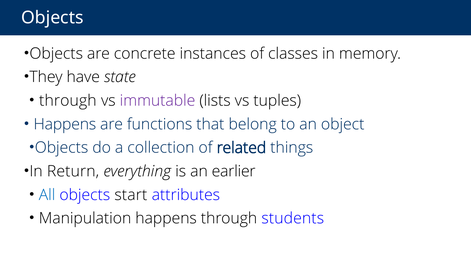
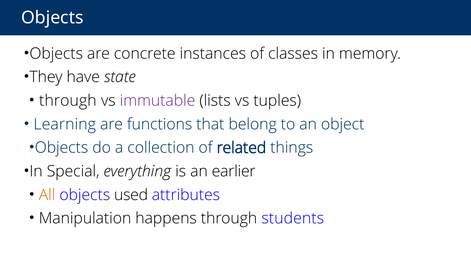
Happens at (65, 124): Happens -> Learning
Return: Return -> Special
All colour: blue -> orange
start: start -> used
